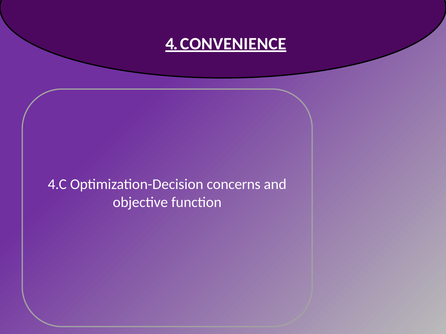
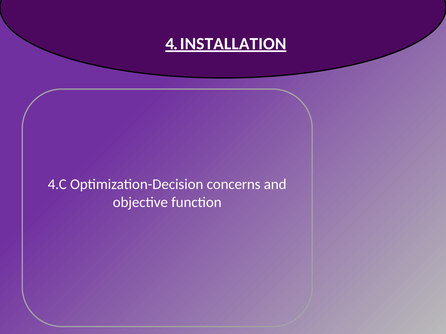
CONVENIENCE: CONVENIENCE -> INSTALLATION
